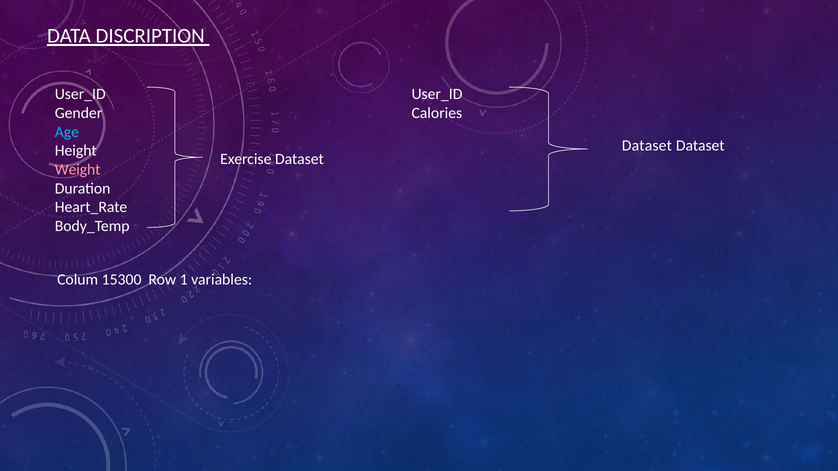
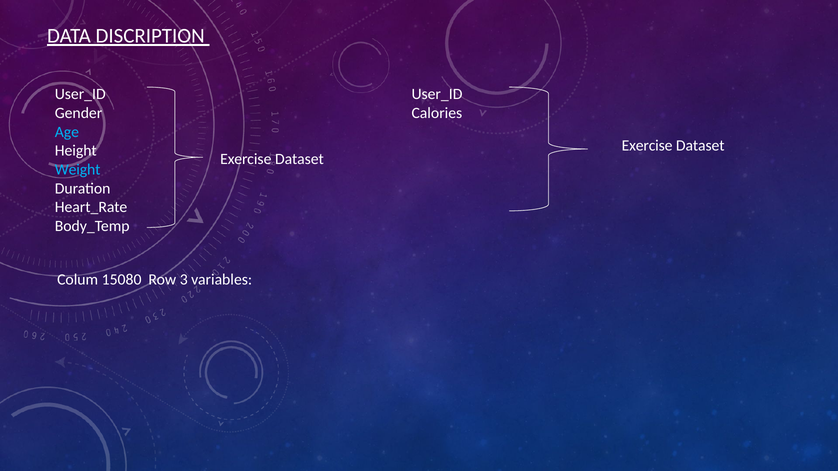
Dataset at (647, 146): Dataset -> Exercise
Weight colour: pink -> light blue
15300: 15300 -> 15080
1: 1 -> 3
